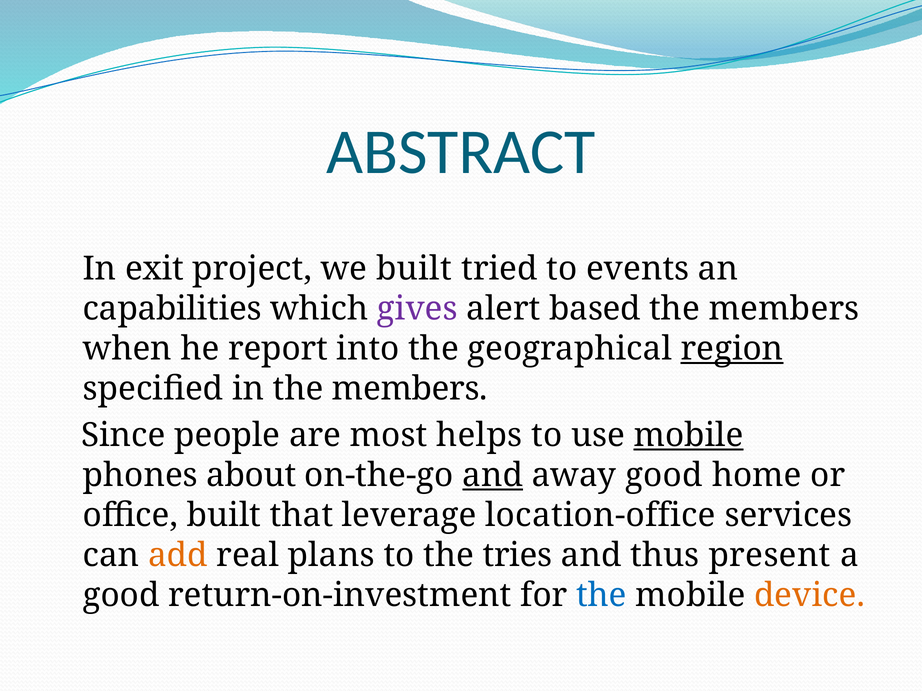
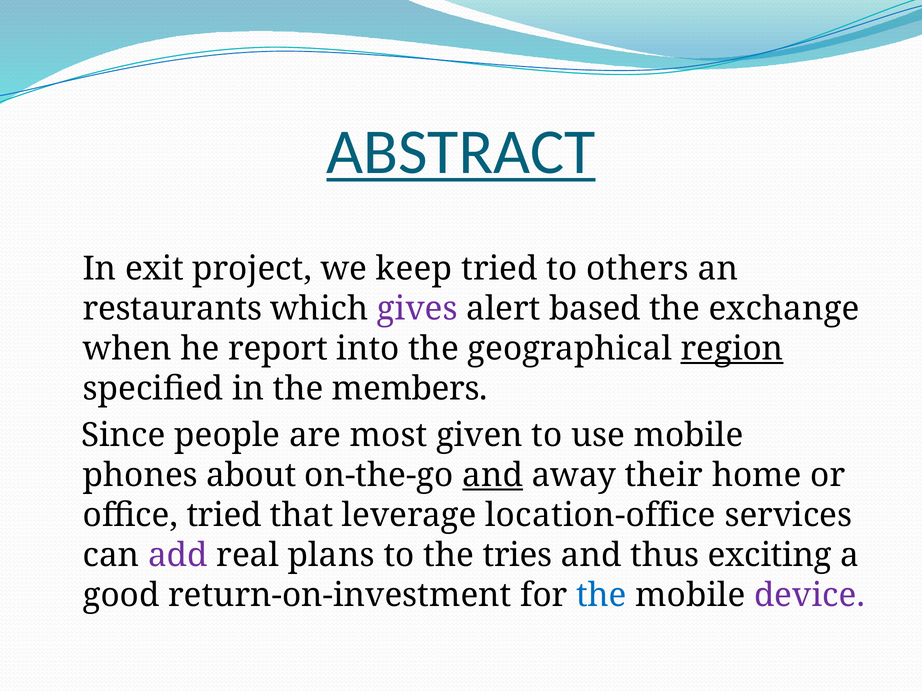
ABSTRACT underline: none -> present
we built: built -> keep
events: events -> others
capabilities: capabilities -> restaurants
members at (784, 309): members -> exchange
helps: helps -> given
mobile at (689, 436) underline: present -> none
away good: good -> their
office built: built -> tried
add colour: orange -> purple
present: present -> exciting
device colour: orange -> purple
